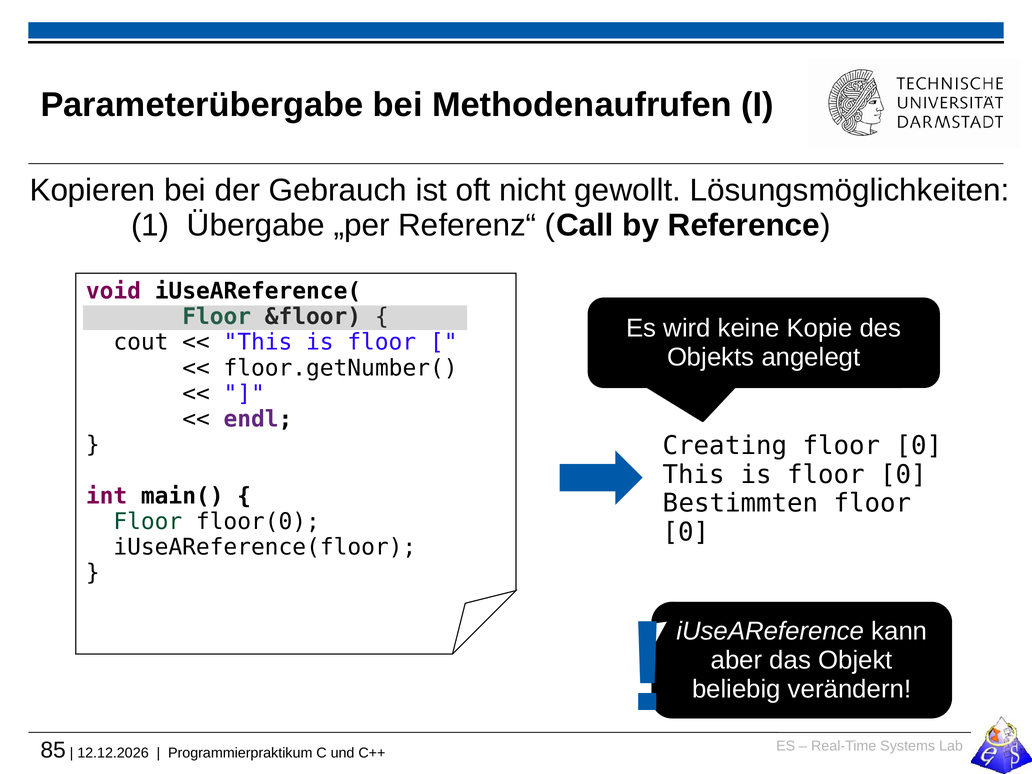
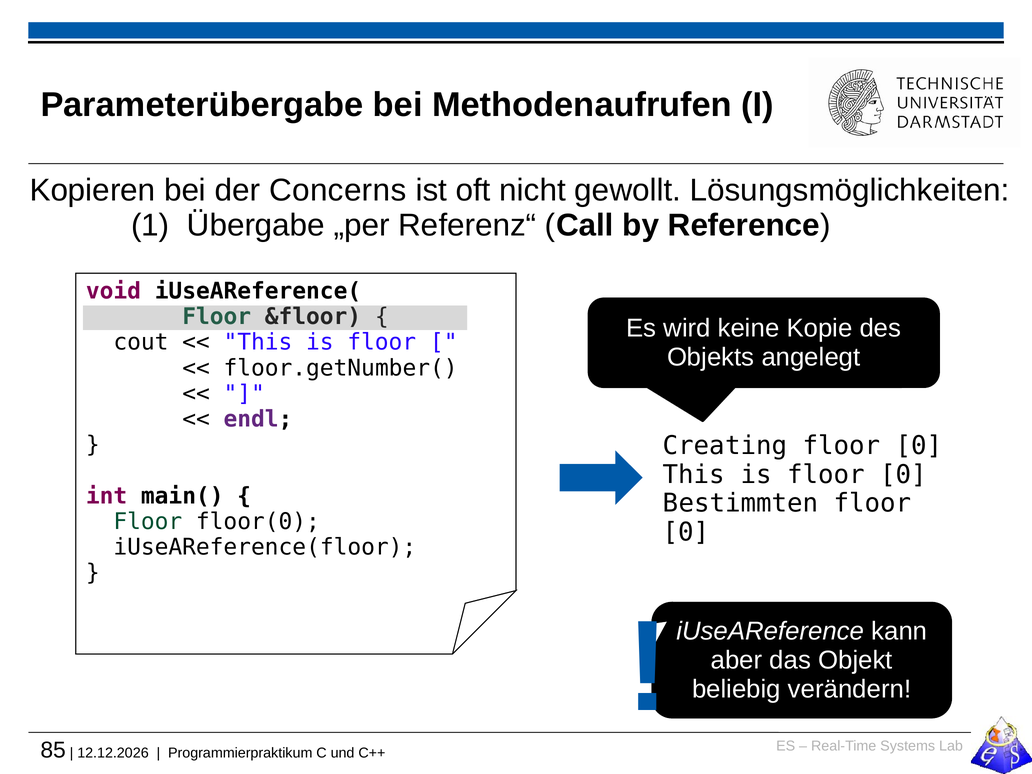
Gebrauch: Gebrauch -> Concerns
